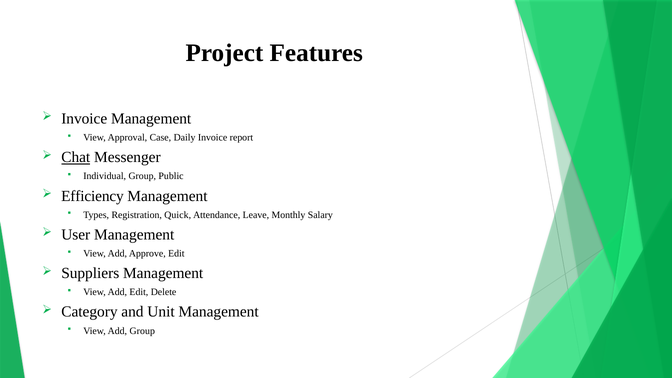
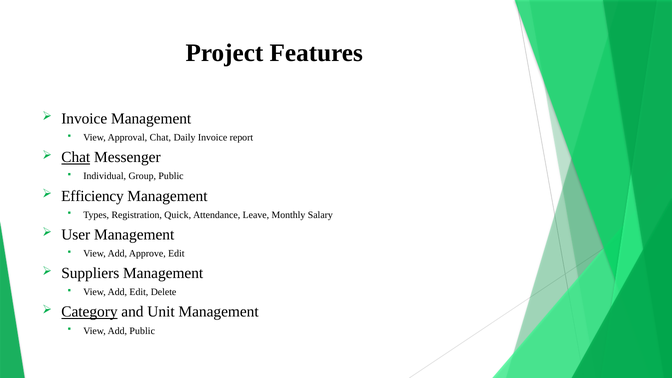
Approval Case: Case -> Chat
Category underline: none -> present
Add Group: Group -> Public
